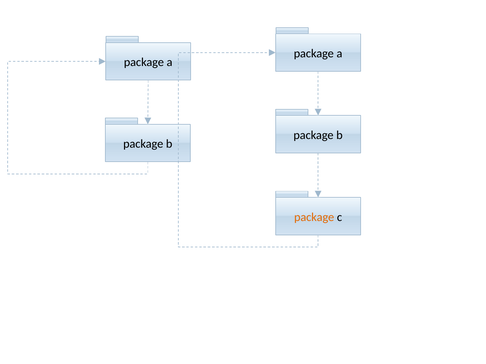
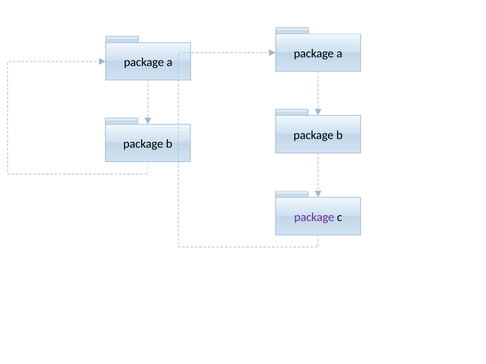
package at (314, 217) colour: orange -> purple
